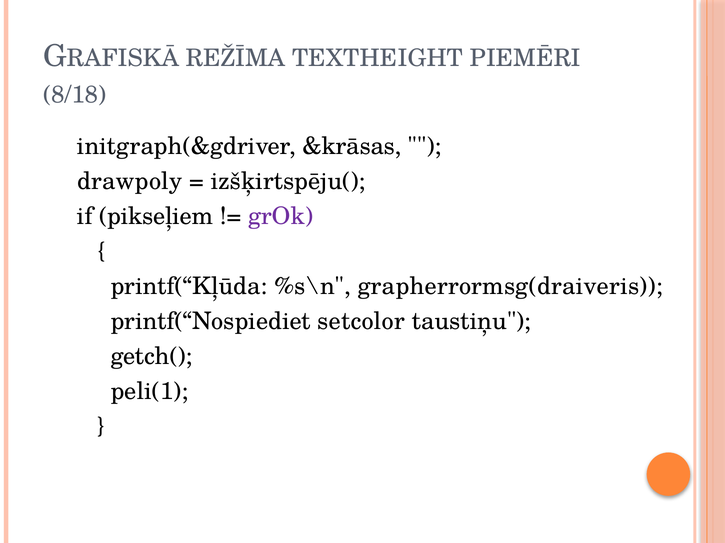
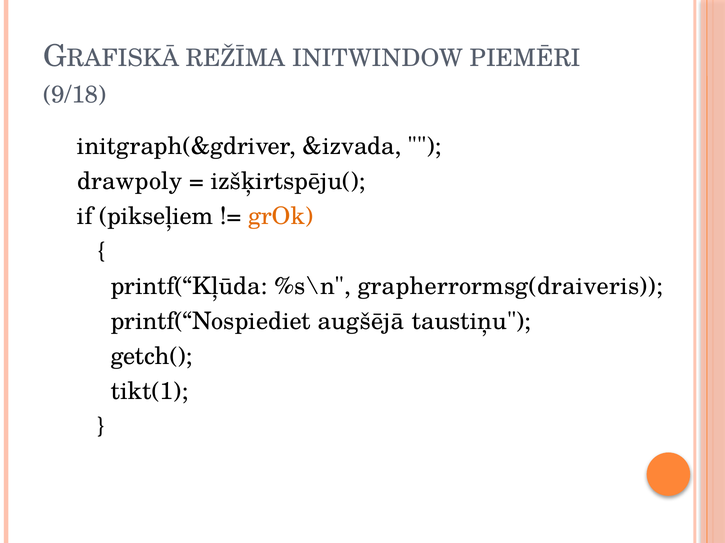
TEXTHEIGHT: TEXTHEIGHT -> INITWINDOW
8/18: 8/18 -> 9/18
&krāsas: &krāsas -> &izvada
grOk colour: purple -> orange
setcolor: setcolor -> augšējā
peli(1: peli(1 -> tikt(1
